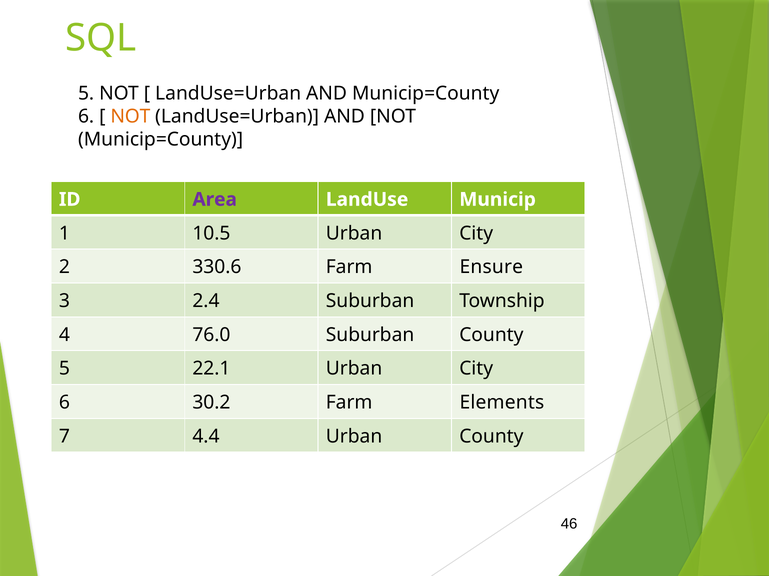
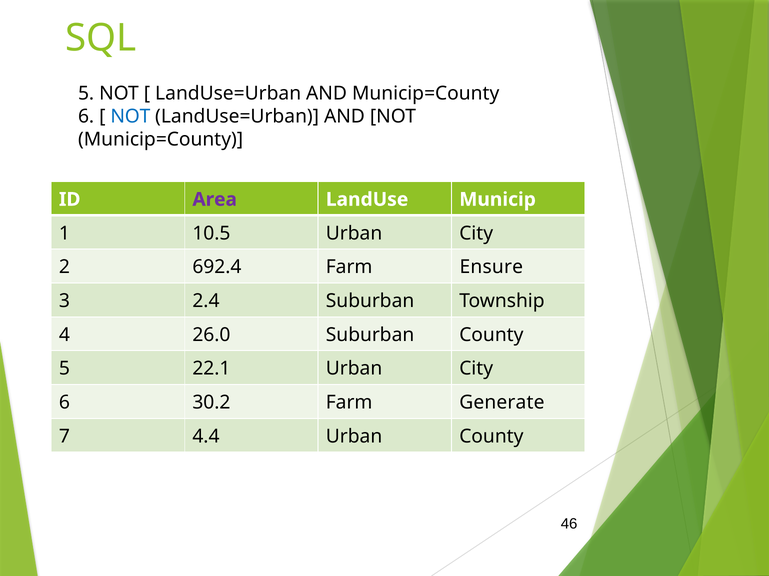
NOT at (130, 117) colour: orange -> blue
330.6: 330.6 -> 692.4
76.0: 76.0 -> 26.0
Elements: Elements -> Generate
